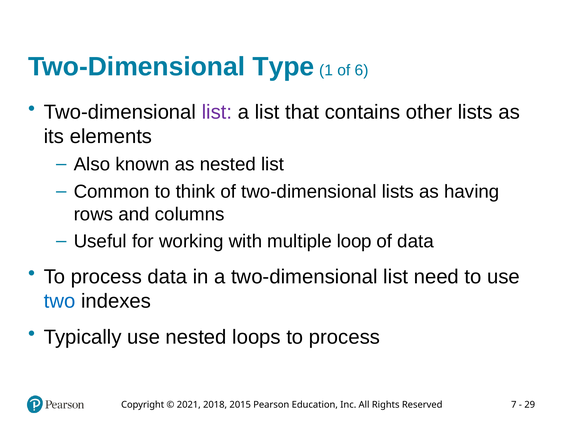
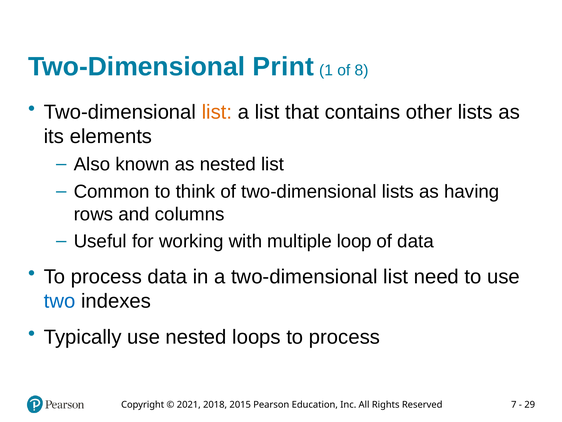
Type: Type -> Print
6: 6 -> 8
list at (217, 112) colour: purple -> orange
